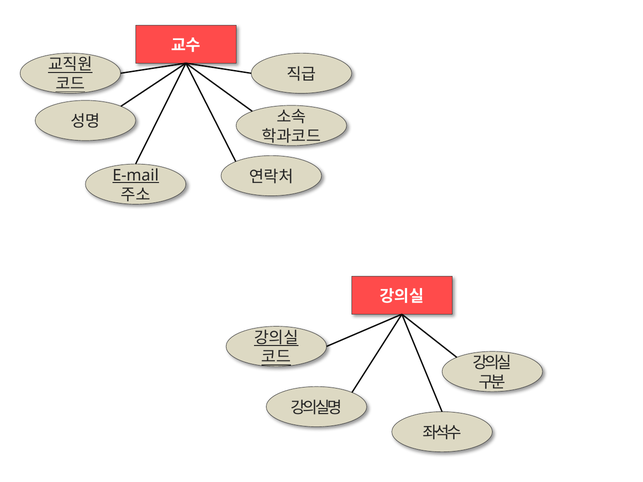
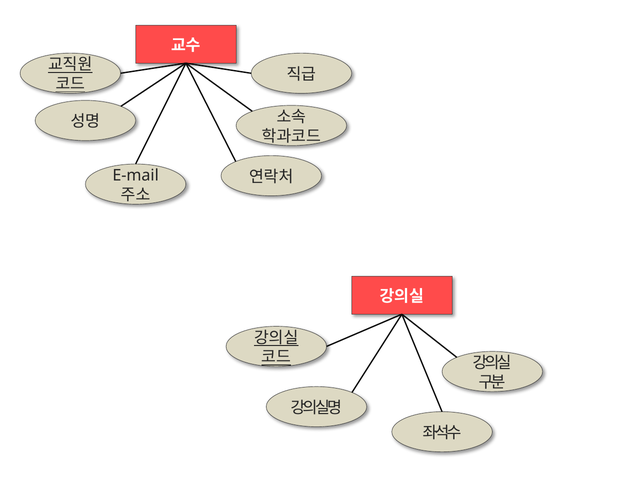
E-mail underline: present -> none
